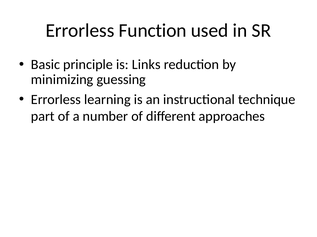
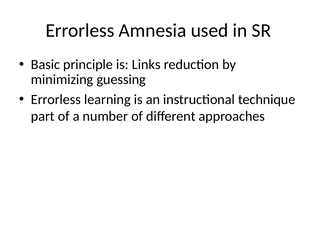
Function: Function -> Amnesia
